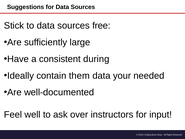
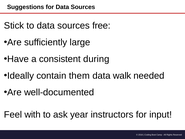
your: your -> walk
well: well -> with
over: over -> year
